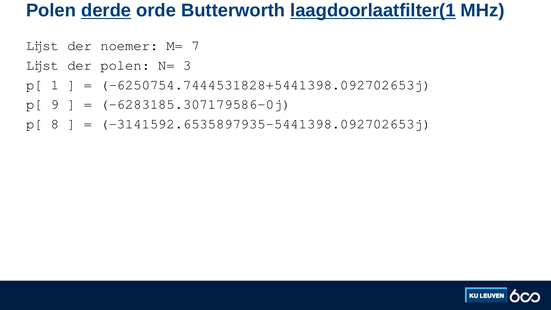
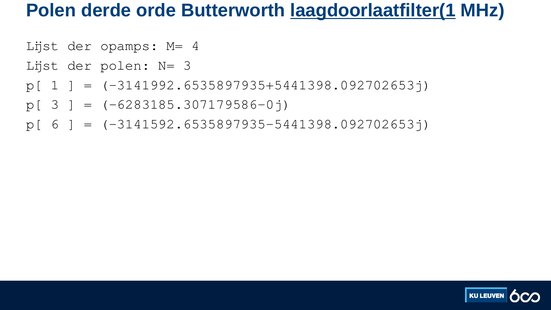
derde underline: present -> none
noemer: noemer -> opamps
7: 7 -> 4
-6250754.7444531828+5441398.092702653j: -6250754.7444531828+5441398.092702653j -> -3141992.6535897935+5441398.092702653j
p[ 9: 9 -> 3
8: 8 -> 6
